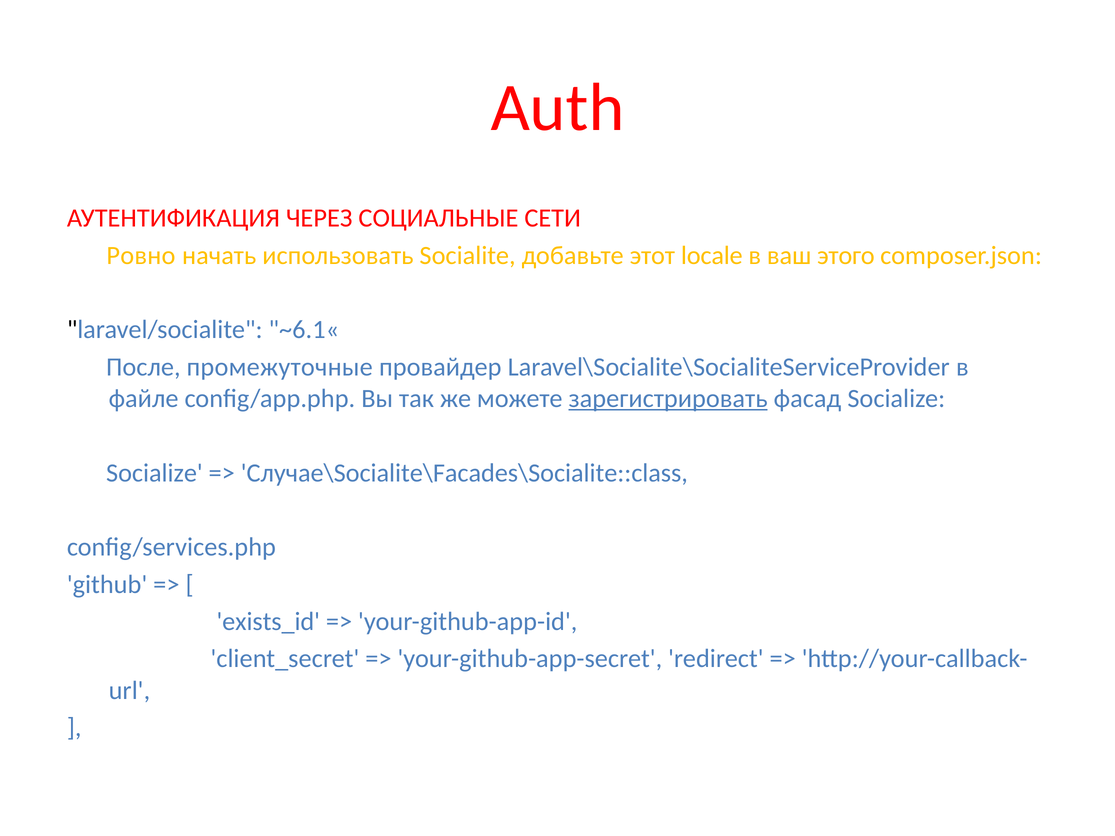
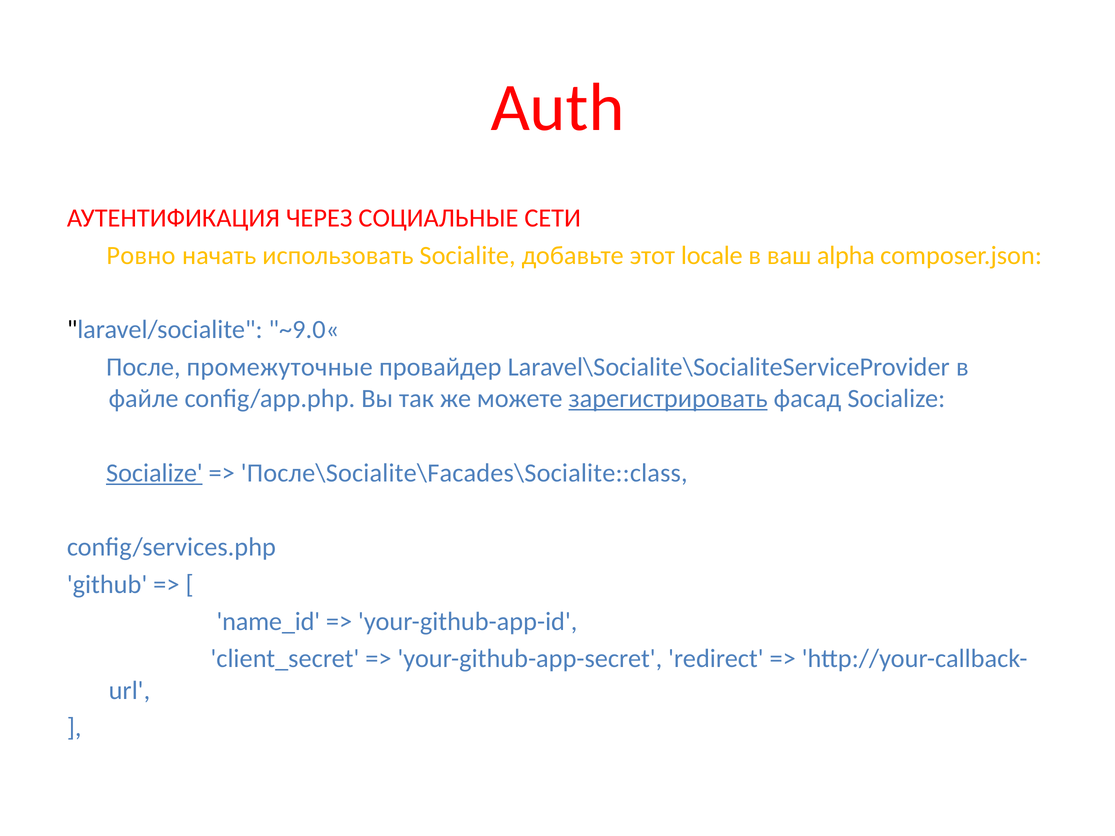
этого: этого -> alpha
~6.1«: ~6.1« -> ~9.0«
Socialize at (154, 473) underline: none -> present
Случае\Socialite\Facades\Socialite::class: Случае\Socialite\Facades\Socialite::class -> После\Socialite\Facades\Socialite::class
exists_id: exists_id -> name_id
